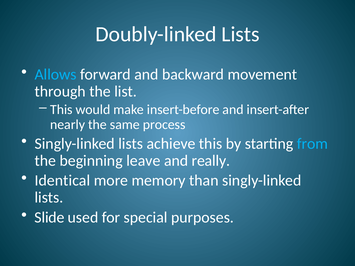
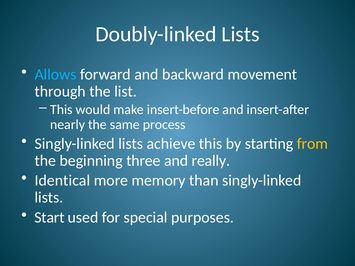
from colour: light blue -> yellow
leave: leave -> three
Slide: Slide -> Start
